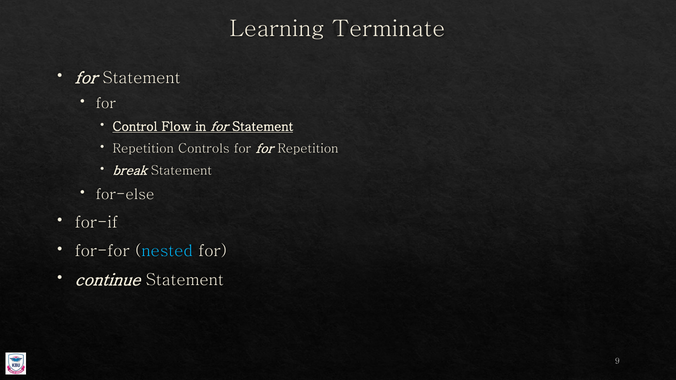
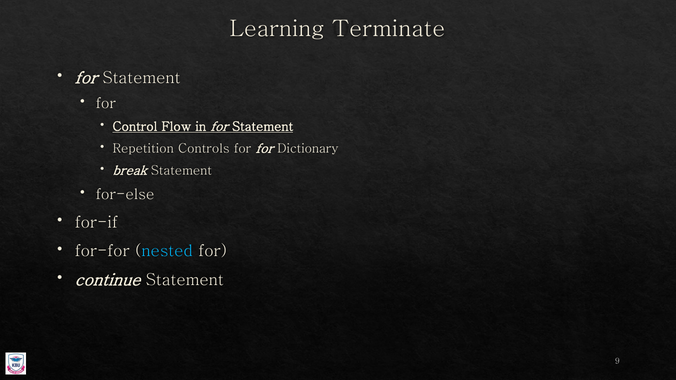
for Repetition: Repetition -> Dictionary
